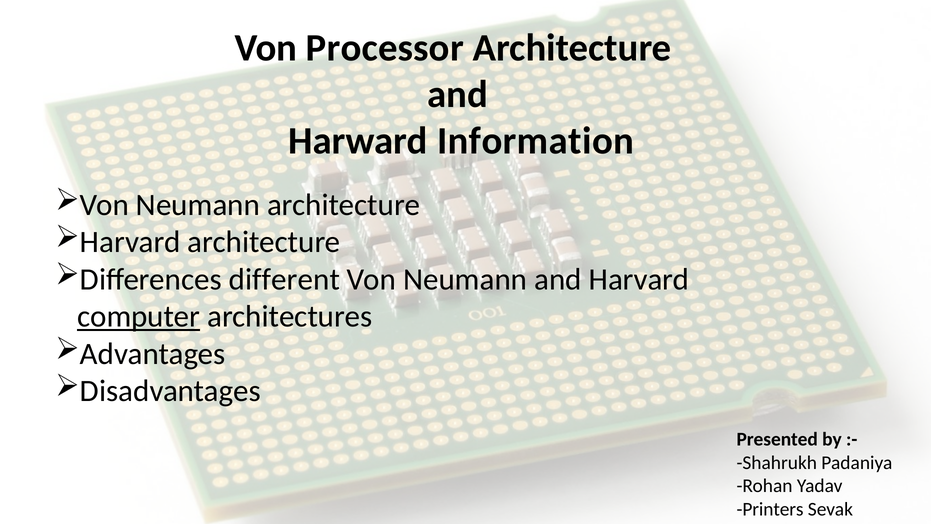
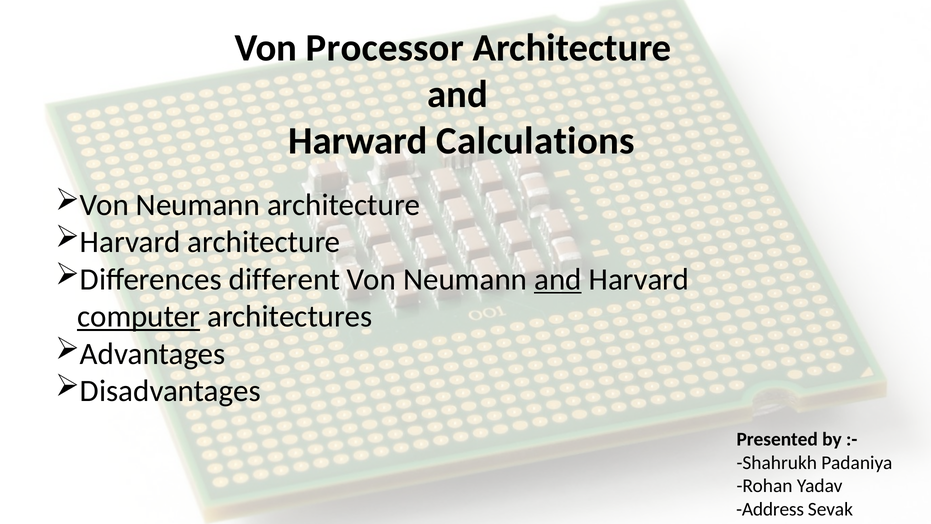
Information: Information -> Calculations
and at (558, 279) underline: none -> present
Printers: Printers -> Address
